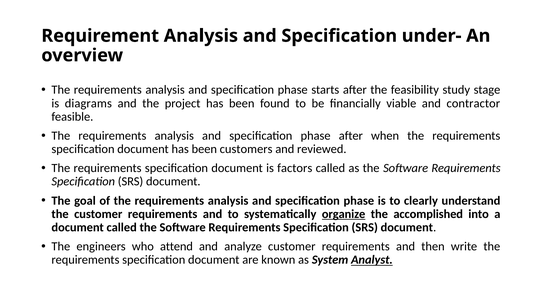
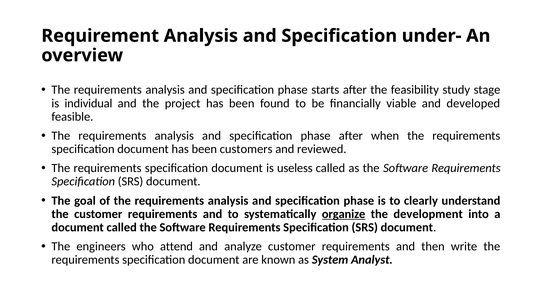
diagrams: diagrams -> individual
contractor: contractor -> developed
factors: factors -> useless
accomplished: accomplished -> development
Analyst underline: present -> none
